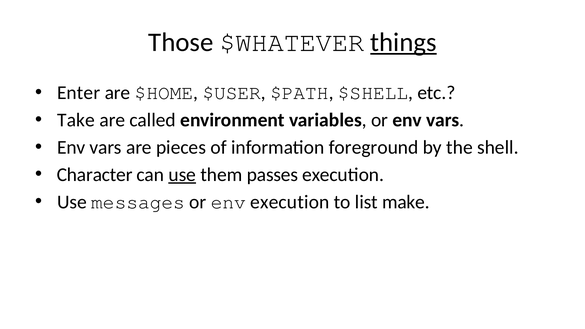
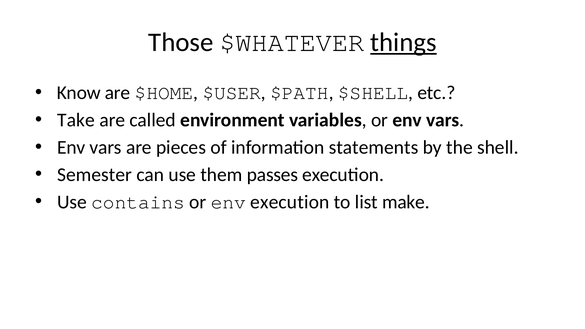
Enter: Enter -> Know
foreground: foreground -> statements
Character: Character -> Semester
use at (182, 175) underline: present -> none
messages: messages -> contains
